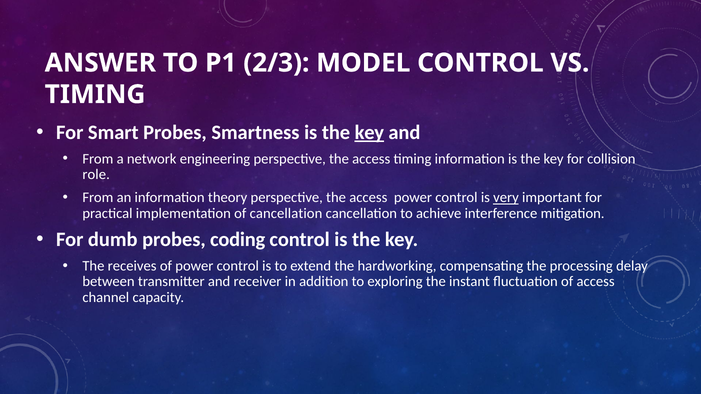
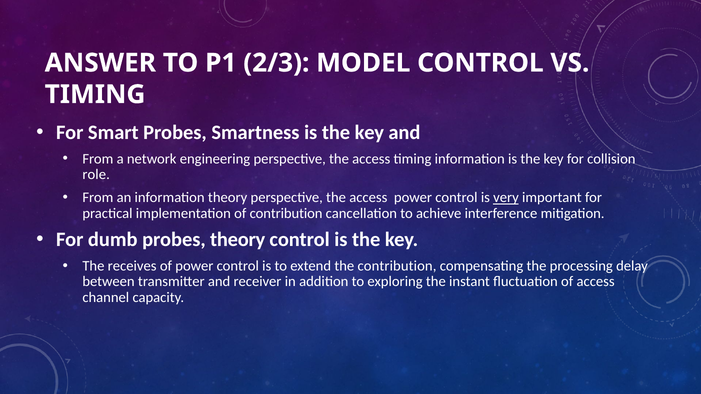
key at (369, 133) underline: present -> none
of cancellation: cancellation -> contribution
probes coding: coding -> theory
the hardworking: hardworking -> contribution
